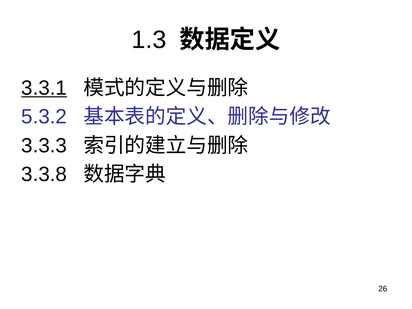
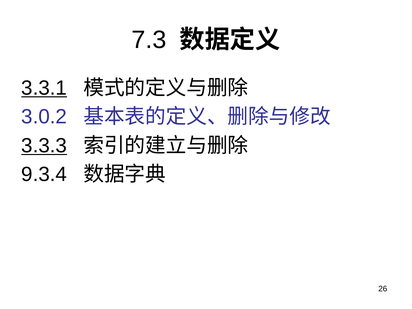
1.3: 1.3 -> 7.3
5.3.2: 5.3.2 -> 3.0.2
3.3.3 underline: none -> present
3.3.8: 3.3.8 -> 9.3.4
